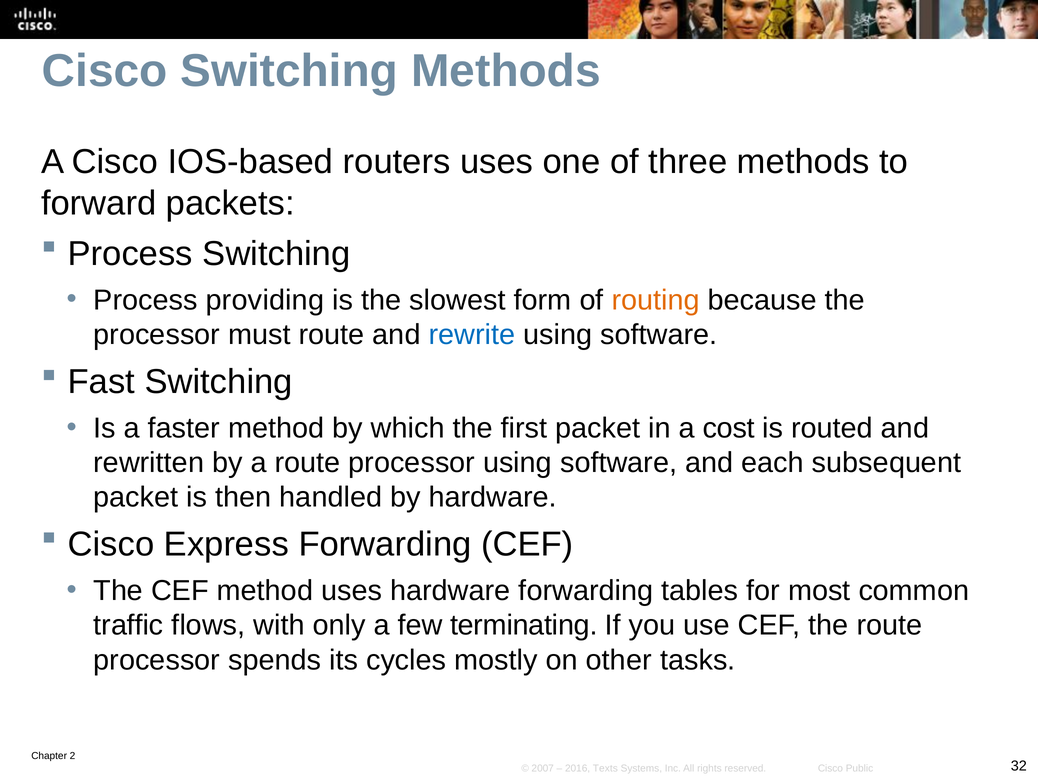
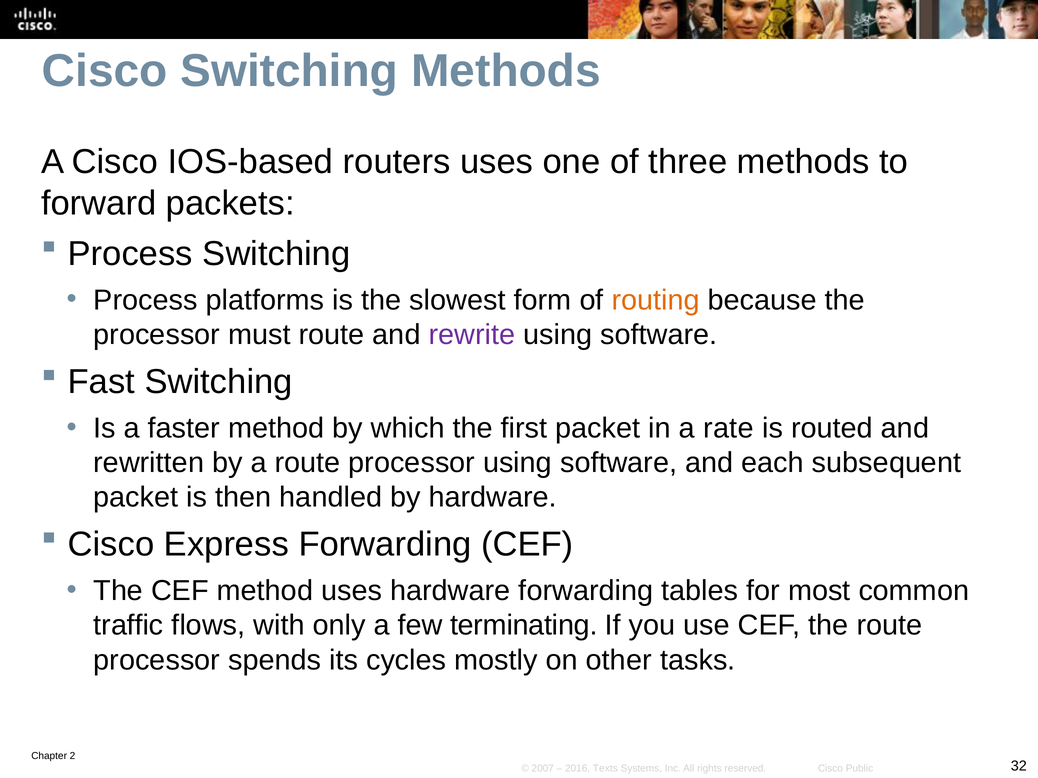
providing: providing -> platforms
rewrite colour: blue -> purple
cost: cost -> rate
